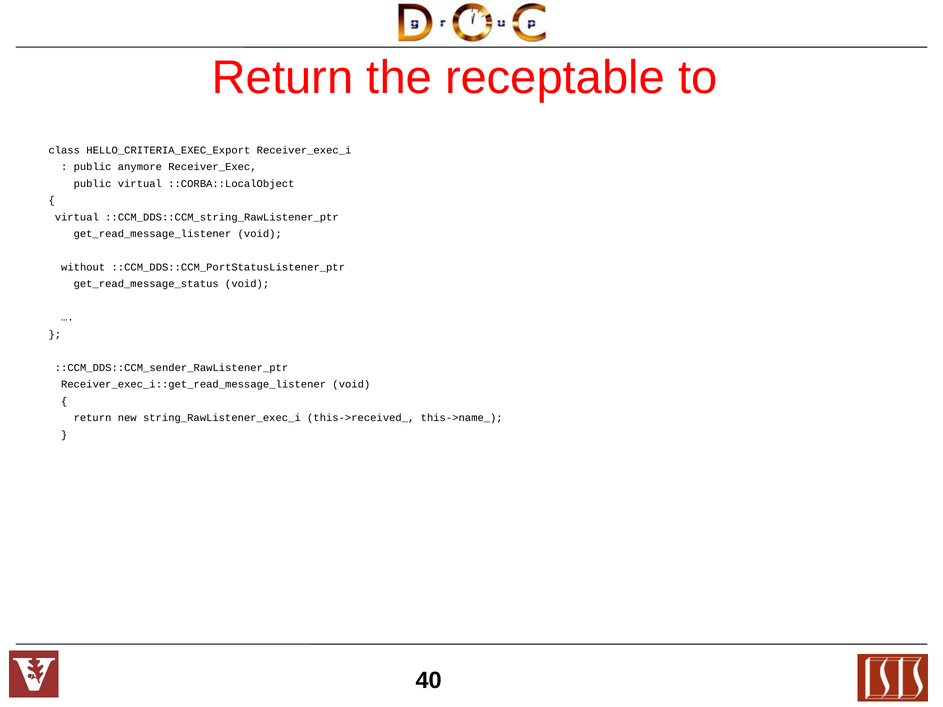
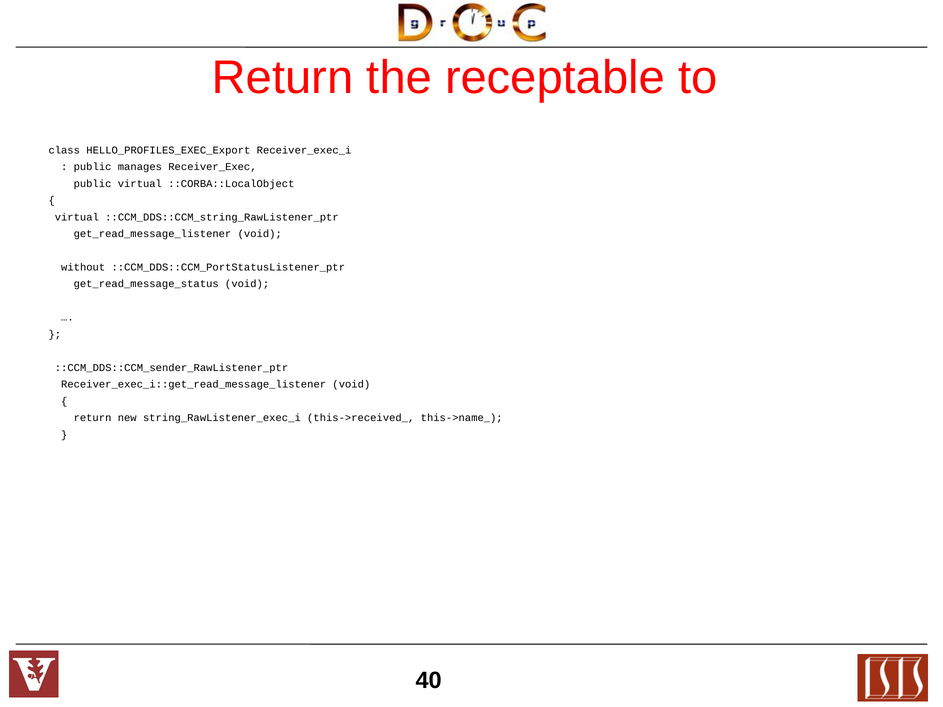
HELLO_CRITERIA_EXEC_Export: HELLO_CRITERIA_EXEC_Export -> HELLO_PROFILES_EXEC_Export
anymore: anymore -> manages
